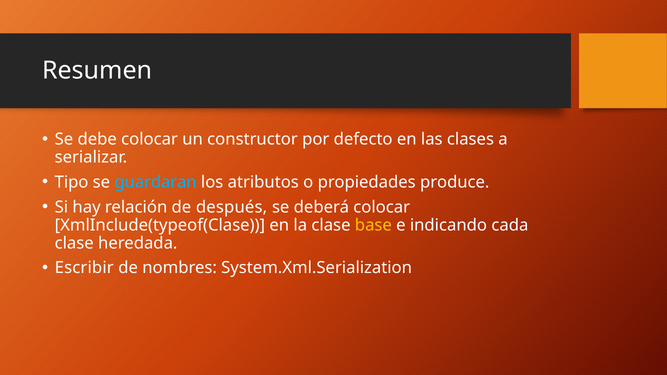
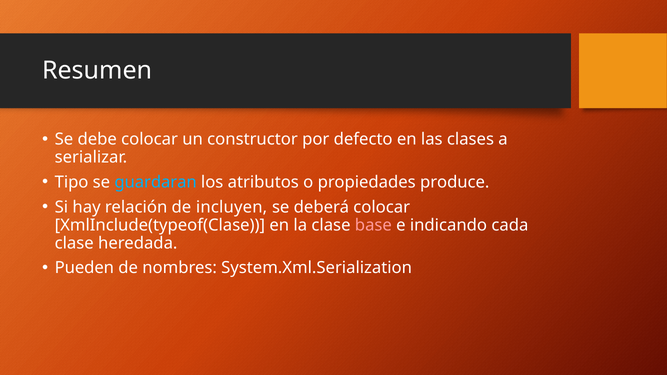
después: después -> incluyen
base colour: yellow -> pink
Escribir: Escribir -> Pueden
